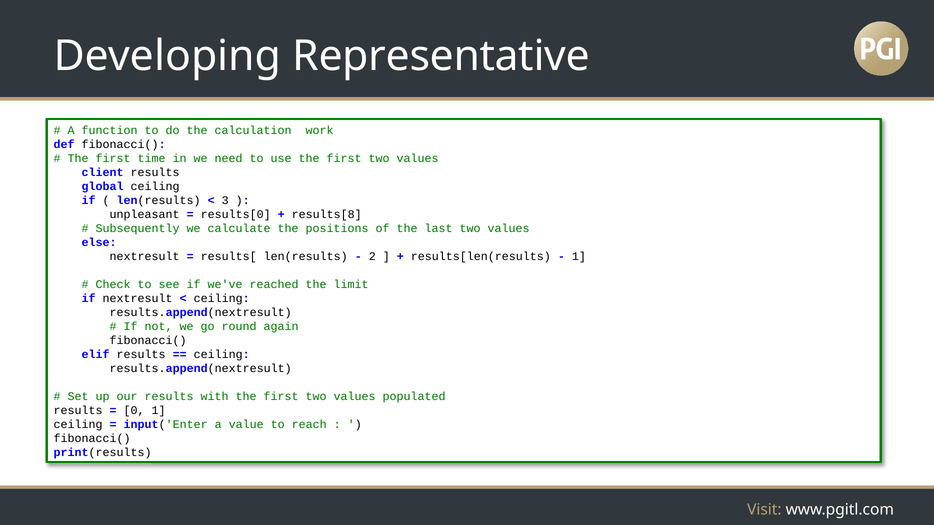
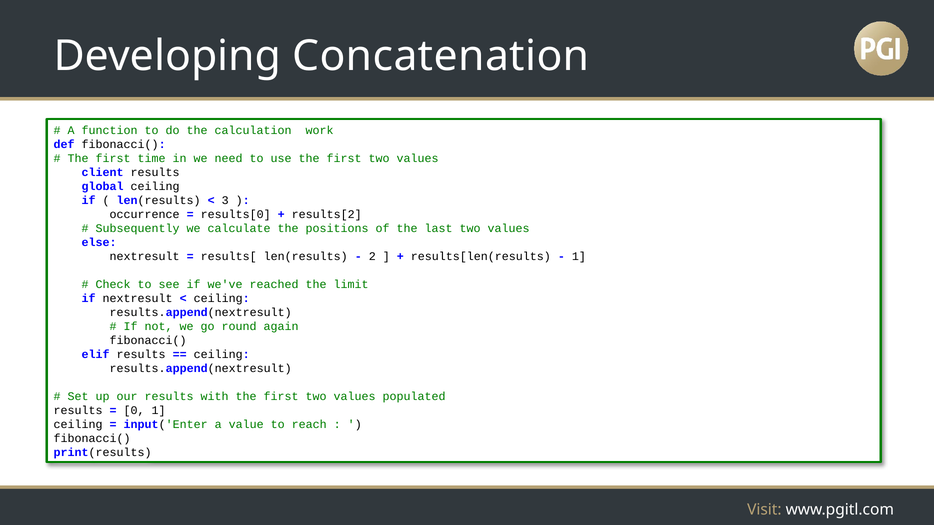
Representative: Representative -> Concatenation
unpleasant: unpleasant -> occurrence
results[8: results[8 -> results[2
